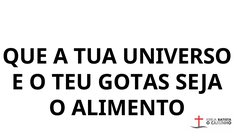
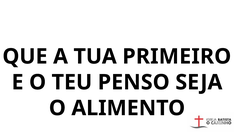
UNIVERSO: UNIVERSO -> PRIMEIRO
GOTAS: GOTAS -> PENSO
